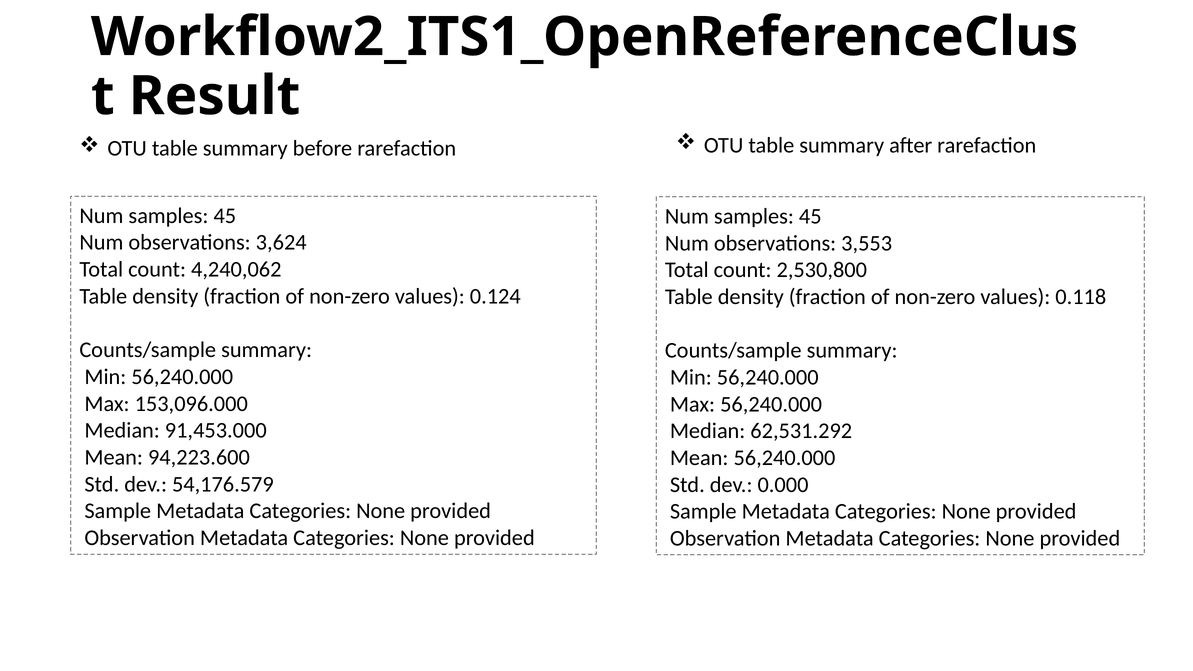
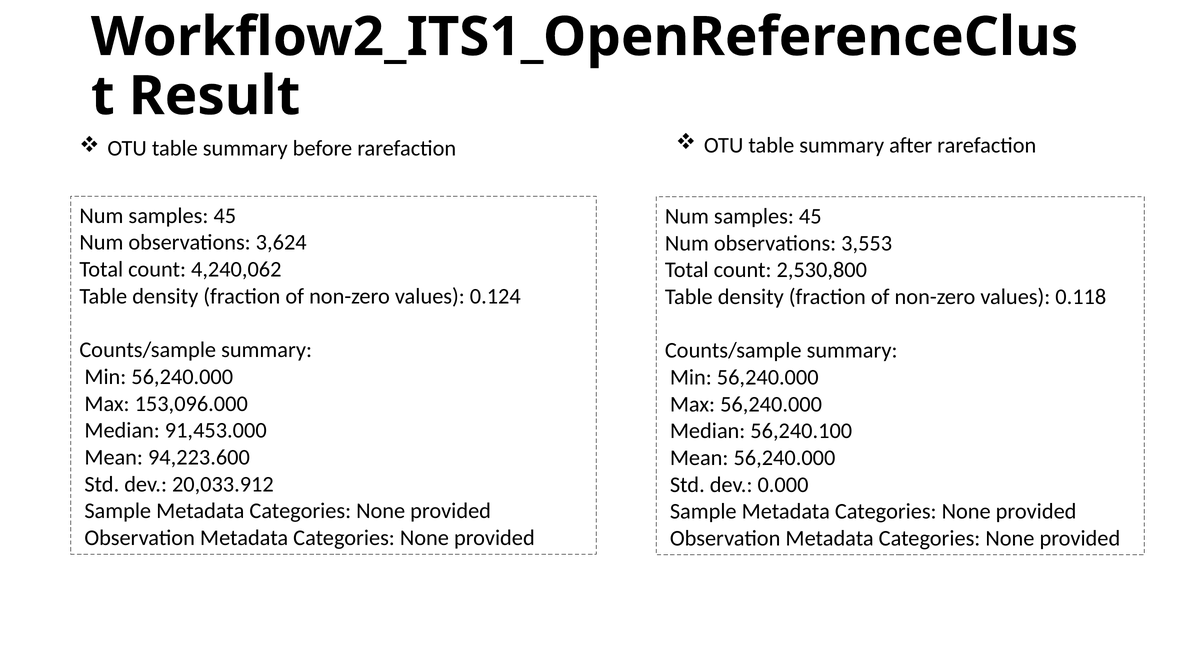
62,531.292: 62,531.292 -> 56,240.100
54,176.579: 54,176.579 -> 20,033.912
